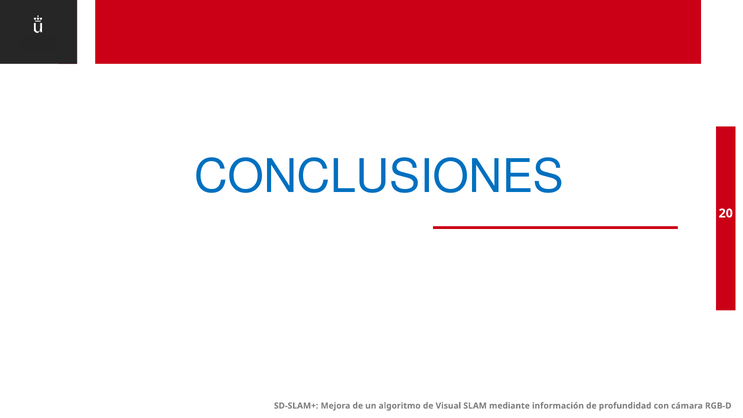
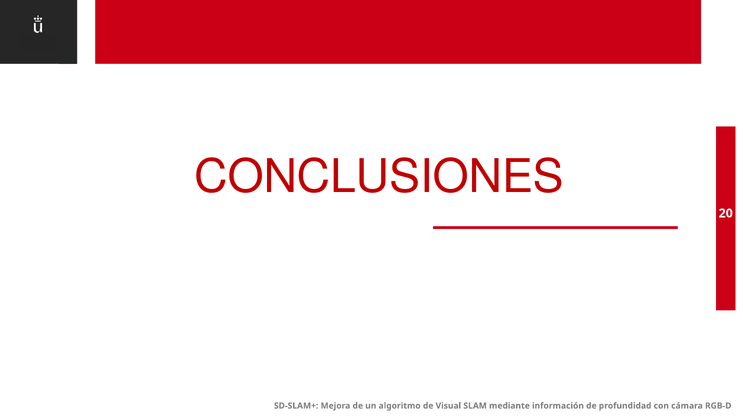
CONCLUSIONES colour: blue -> red
